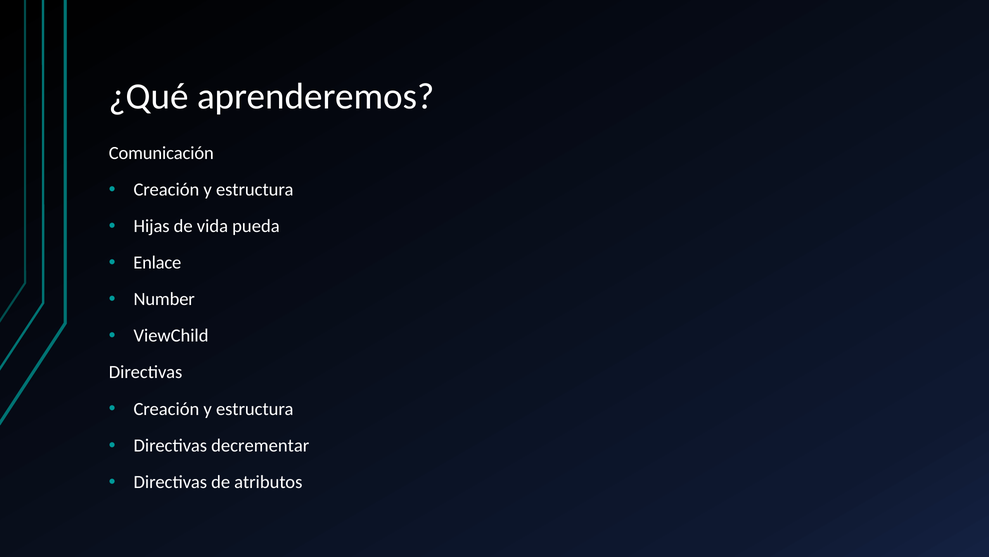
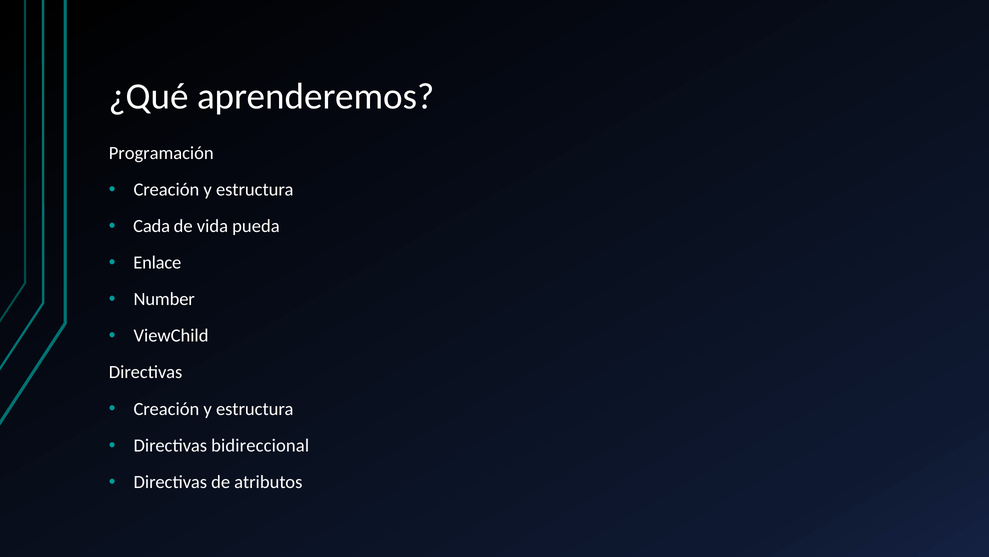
Comunicación: Comunicación -> Programación
Hijas: Hijas -> Cada
decrementar: decrementar -> bidireccional
